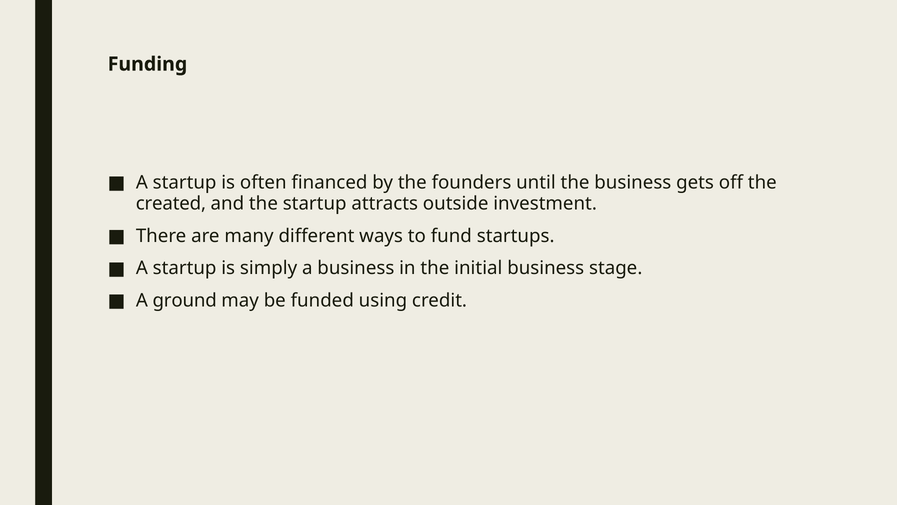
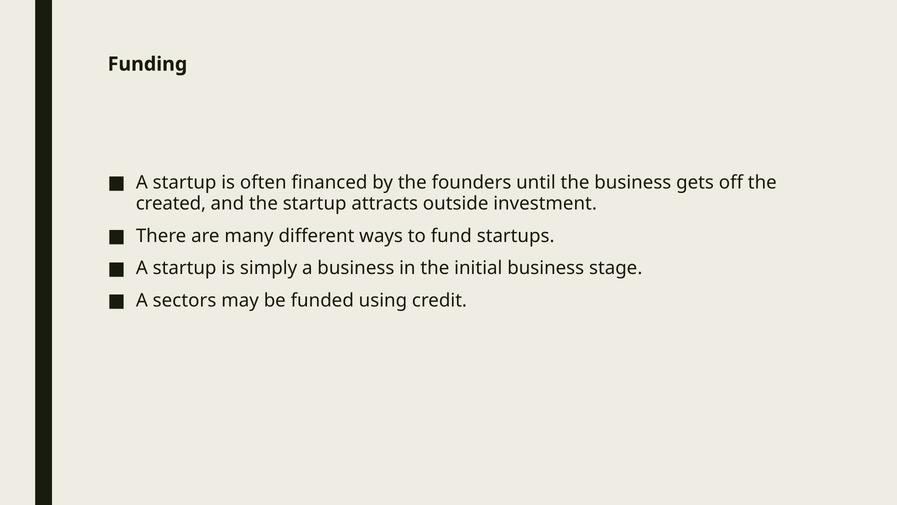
ground: ground -> sectors
